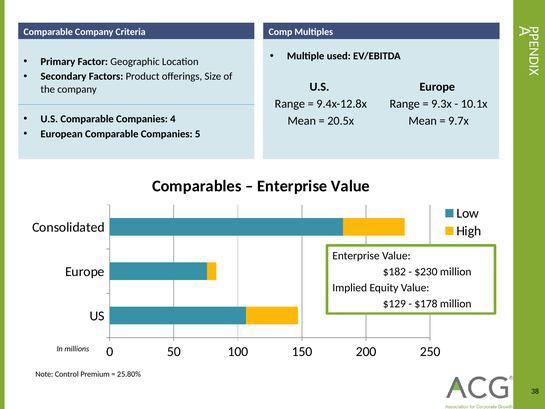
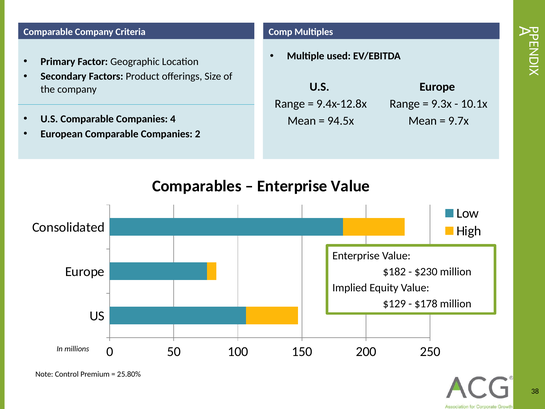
20.5x: 20.5x -> 94.5x
Companies 5: 5 -> 2
